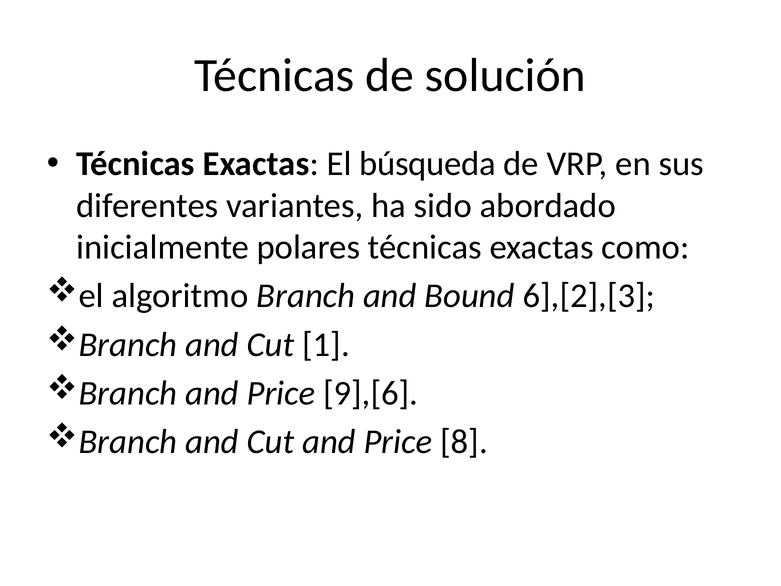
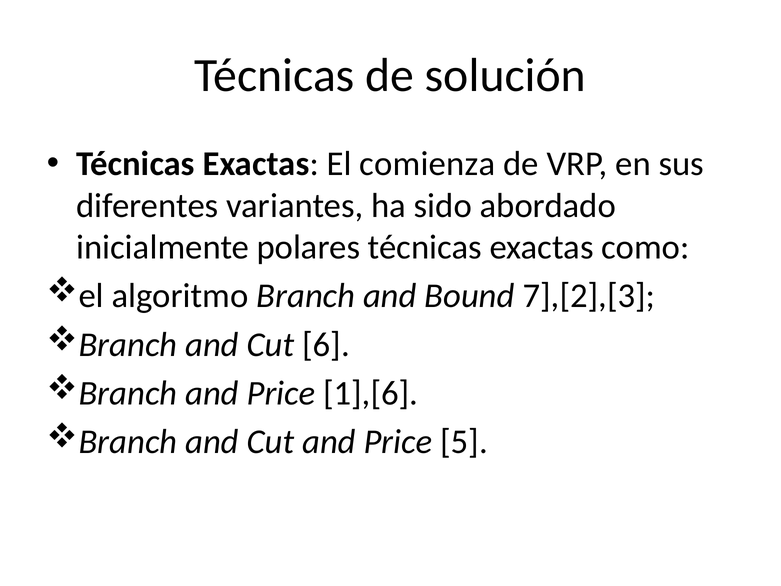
búsqueda: búsqueda -> comienza
6],[2],[3: 6],[2],[3 -> 7],[2],[3
1: 1 -> 6
9],[6: 9],[6 -> 1],[6
8: 8 -> 5
